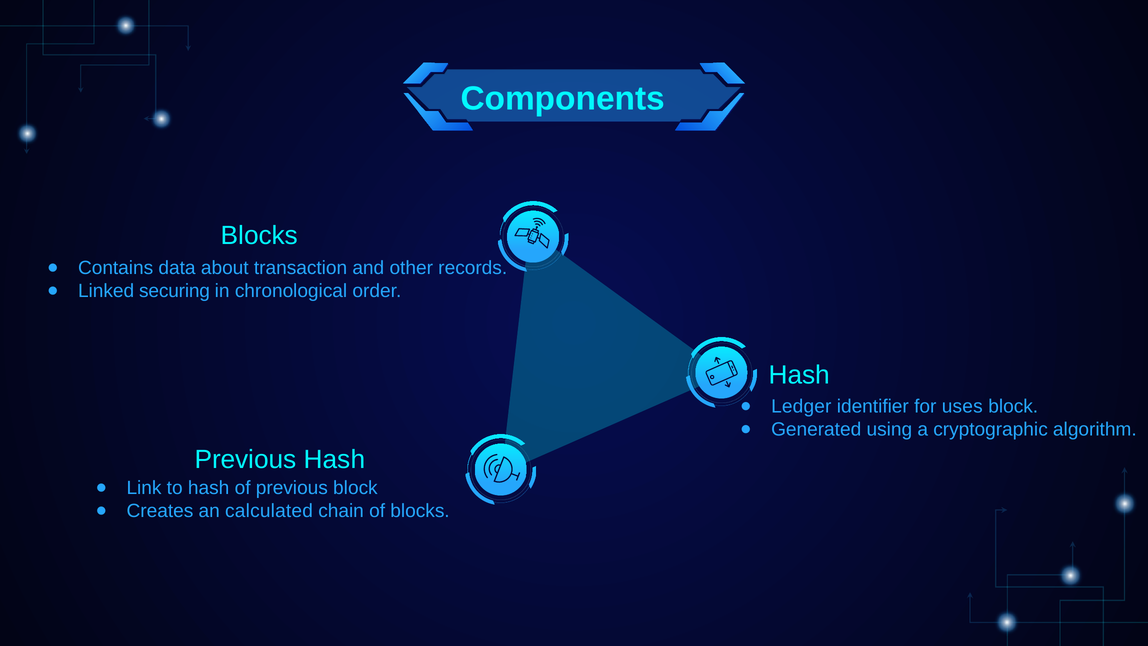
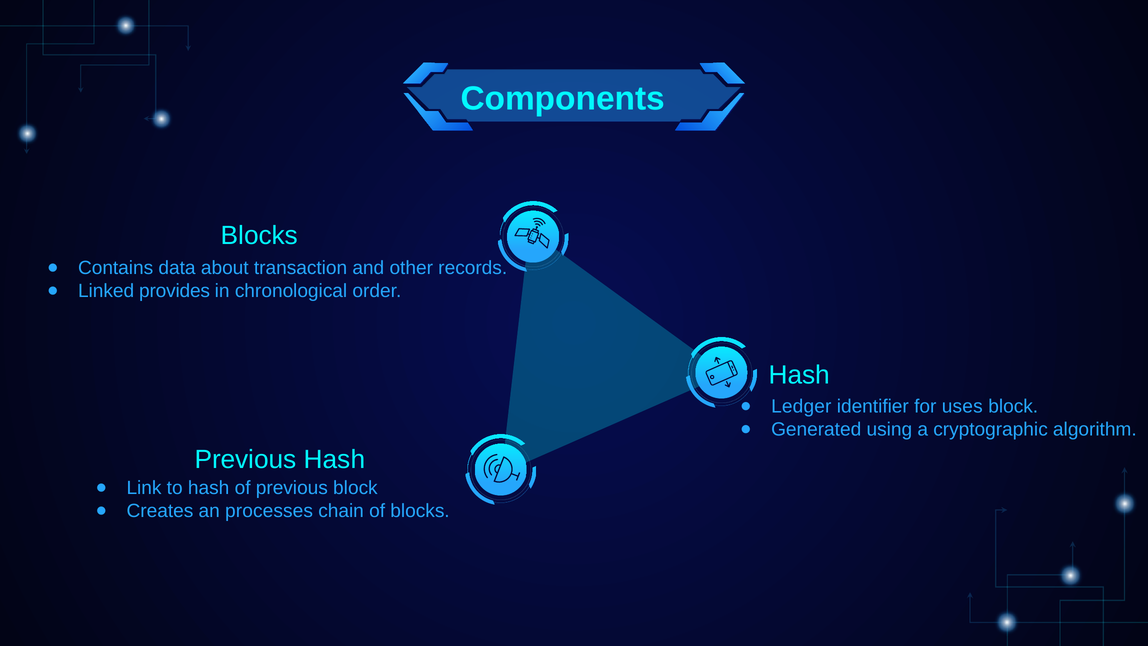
securing: securing -> provides
calculated: calculated -> processes
